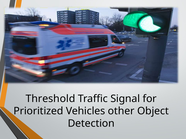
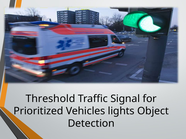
other: other -> lights
